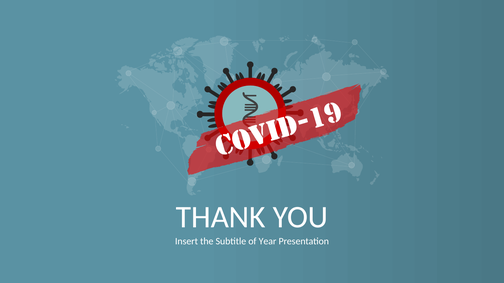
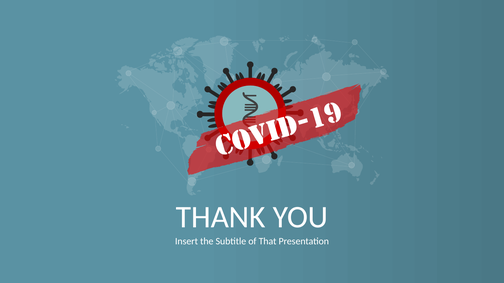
Year: Year -> That
